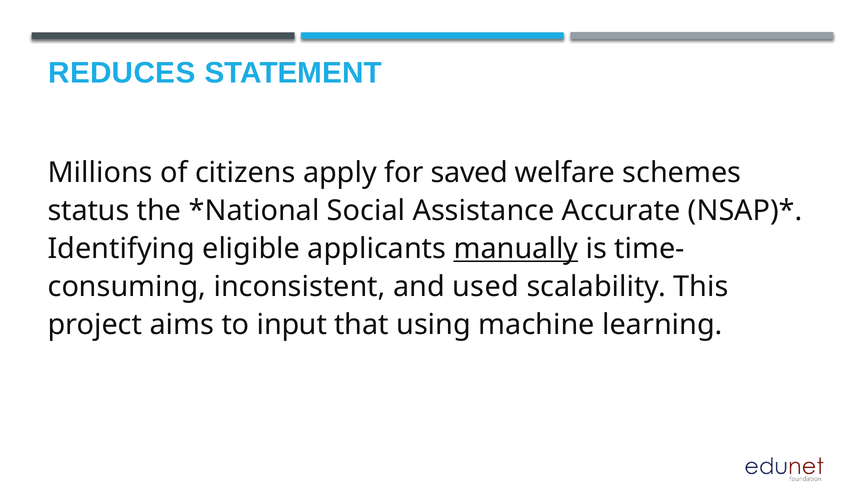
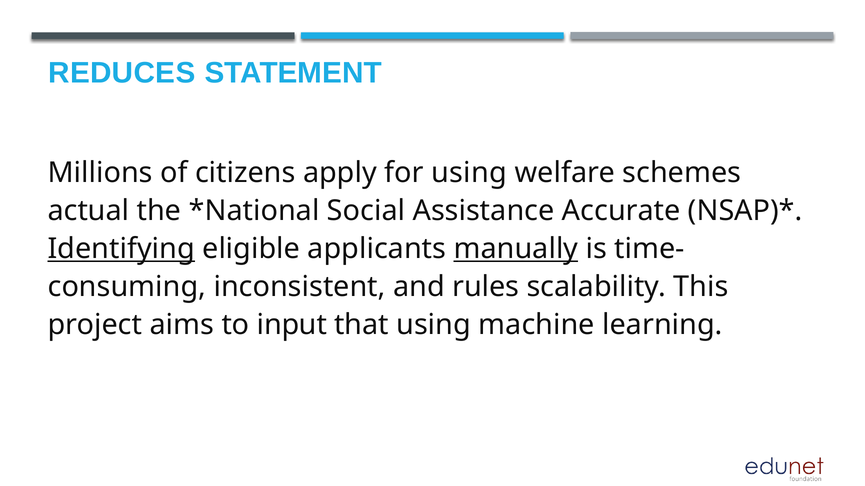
for saved: saved -> using
status: status -> actual
Identifying underline: none -> present
used: used -> rules
